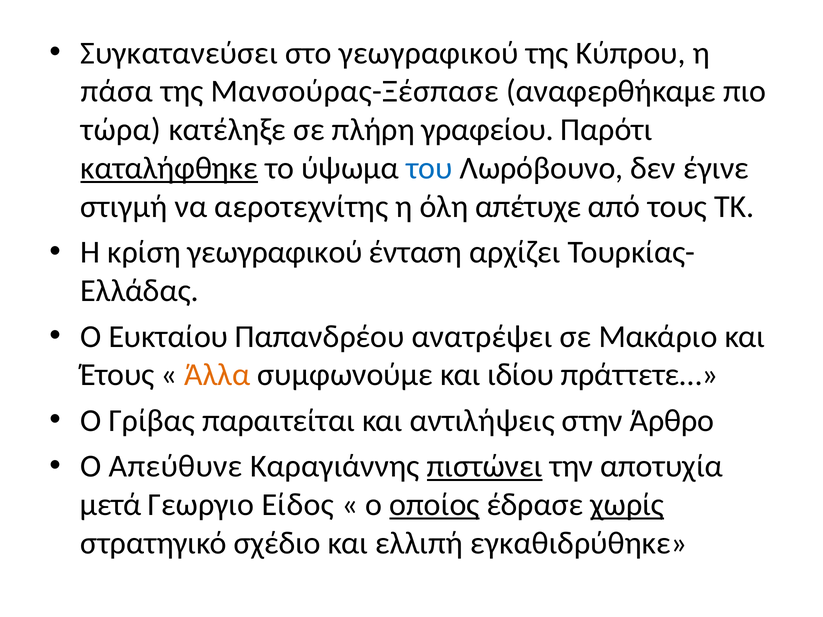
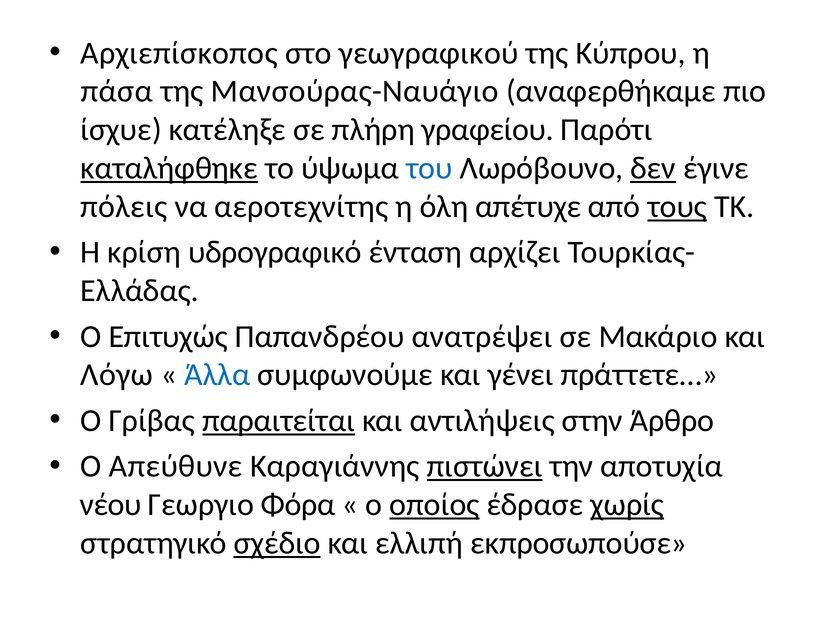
Συγκατανεύσει: Συγκατανεύσει -> Αρχιεπίσκοπος
Μανσούρας-Ξέσπασε: Μανσούρας-Ξέσπασε -> Μανσούρας-Ναυάγιο
τώρα: τώρα -> ίσχυε
δεν underline: none -> present
στιγμή: στιγμή -> πόλεις
τους underline: none -> present
κρίση γεωγραφικού: γεωγραφικού -> υδρογραφικό
Ευκταίου: Ευκταίου -> Επιτυχώς
Έτους: Έτους -> Λόγω
Άλλα colour: orange -> blue
ιδίου: ιδίου -> γένει
παραιτείται underline: none -> present
μετά: μετά -> νέου
Είδος: Είδος -> Φόρα
σχέδιο underline: none -> present
εγκαθιδρύθηκε: εγκαθιδρύθηκε -> εκπροσωπούσε
